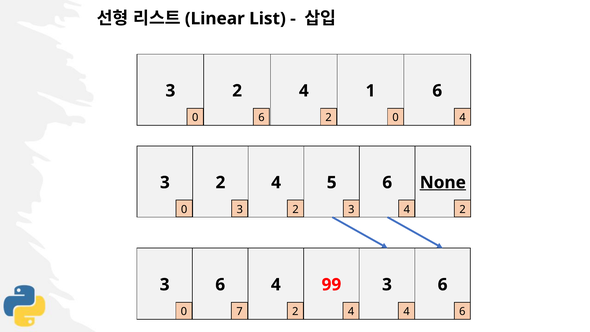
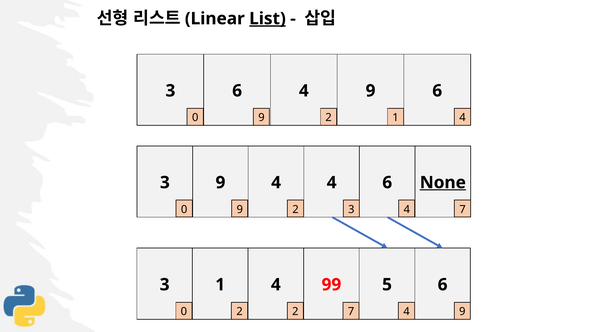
List underline: none -> present
2 at (237, 91): 2 -> 6
1 at (371, 91): 1 -> 9
6 at (261, 118): 6 -> 9
2 0: 0 -> 1
2 at (220, 182): 2 -> 9
4 5: 5 -> 4
3 at (240, 209): 3 -> 9
2 at (463, 209): 2 -> 7
6 at (220, 285): 6 -> 1
99 3: 3 -> 5
0 7: 7 -> 2
4 at (351, 311): 4 -> 7
6 at (462, 311): 6 -> 9
